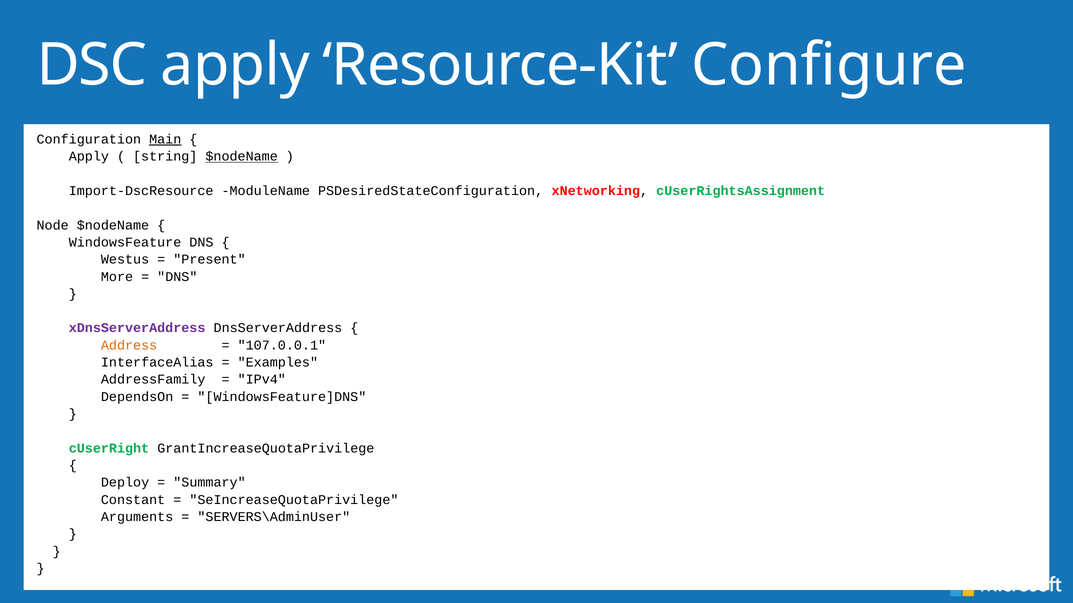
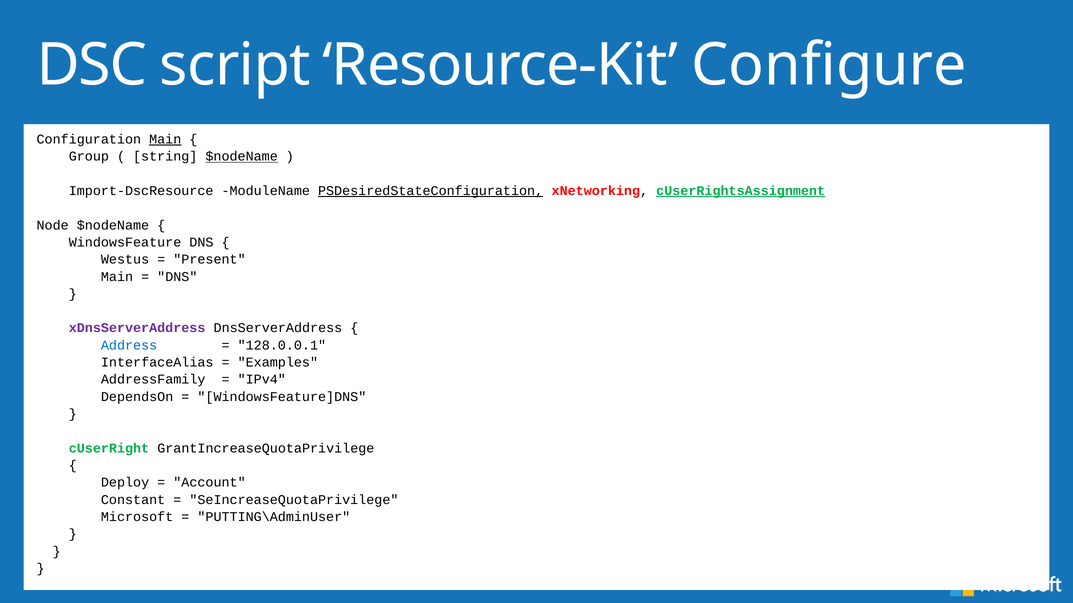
DSC apply: apply -> script
Apply at (89, 157): Apply -> Group
PSDesiredStateConfiguration underline: none -> present
cUserRightsAssignment underline: none -> present
More at (117, 277): More -> Main
Address colour: orange -> blue
107.0.0.1: 107.0.0.1 -> 128.0.0.1
Summary: Summary -> Account
Arguments: Arguments -> Microsoft
SERVERS\AdminUser: SERVERS\AdminUser -> PUTTING\AdminUser
